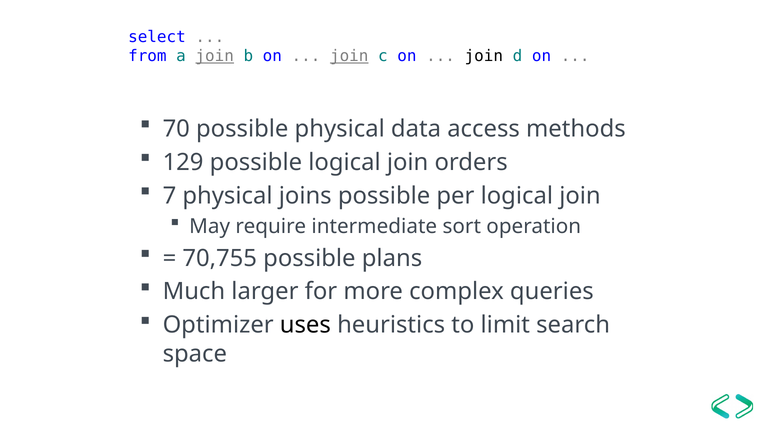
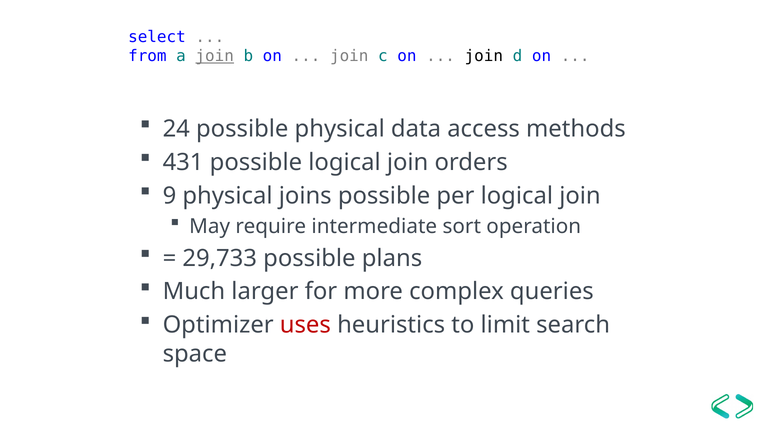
join at (349, 56) underline: present -> none
70: 70 -> 24
129: 129 -> 431
7: 7 -> 9
70,755: 70,755 -> 29,733
uses colour: black -> red
